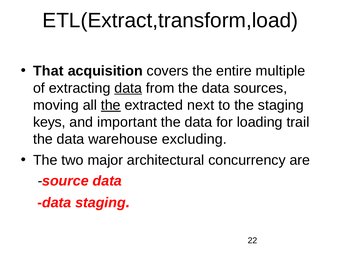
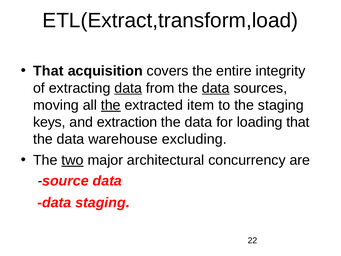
multiple: multiple -> integrity
data at (216, 88) underline: none -> present
next: next -> item
important: important -> extraction
loading trail: trail -> that
two underline: none -> present
